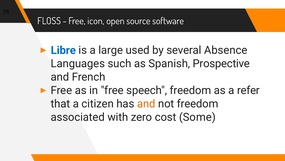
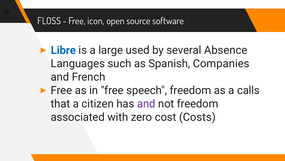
Prospective: Prospective -> Companies
refer: refer -> calls
and at (146, 103) colour: orange -> purple
Some: Some -> Costs
